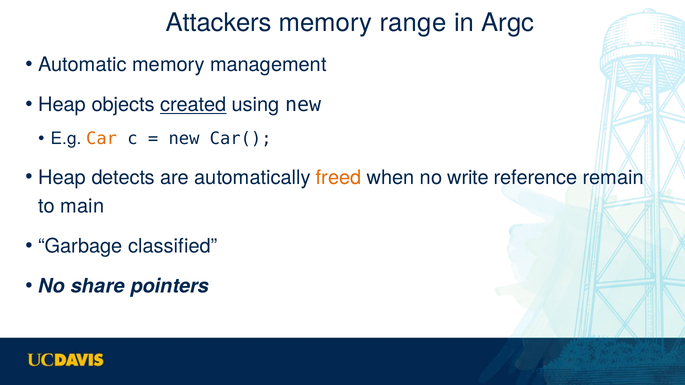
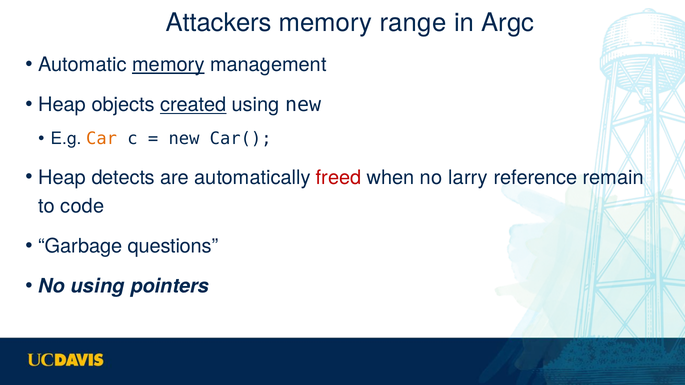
memory at (168, 65) underline: none -> present
freed colour: orange -> red
write: write -> larry
main: main -> code
classified: classified -> questions
No share: share -> using
